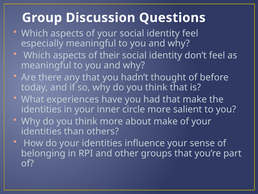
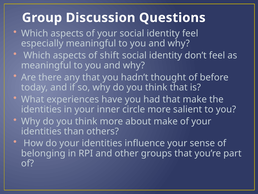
their: their -> shift
